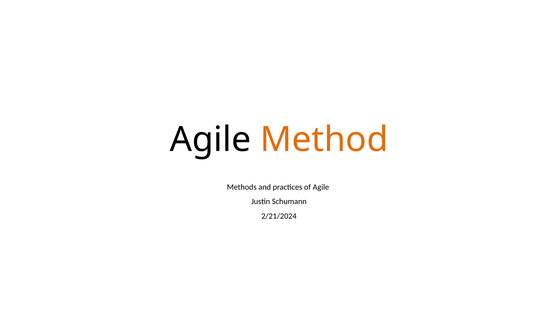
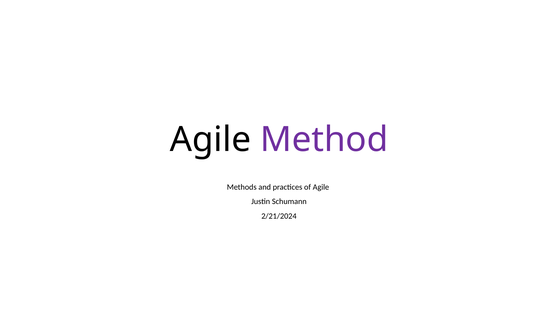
Method colour: orange -> purple
